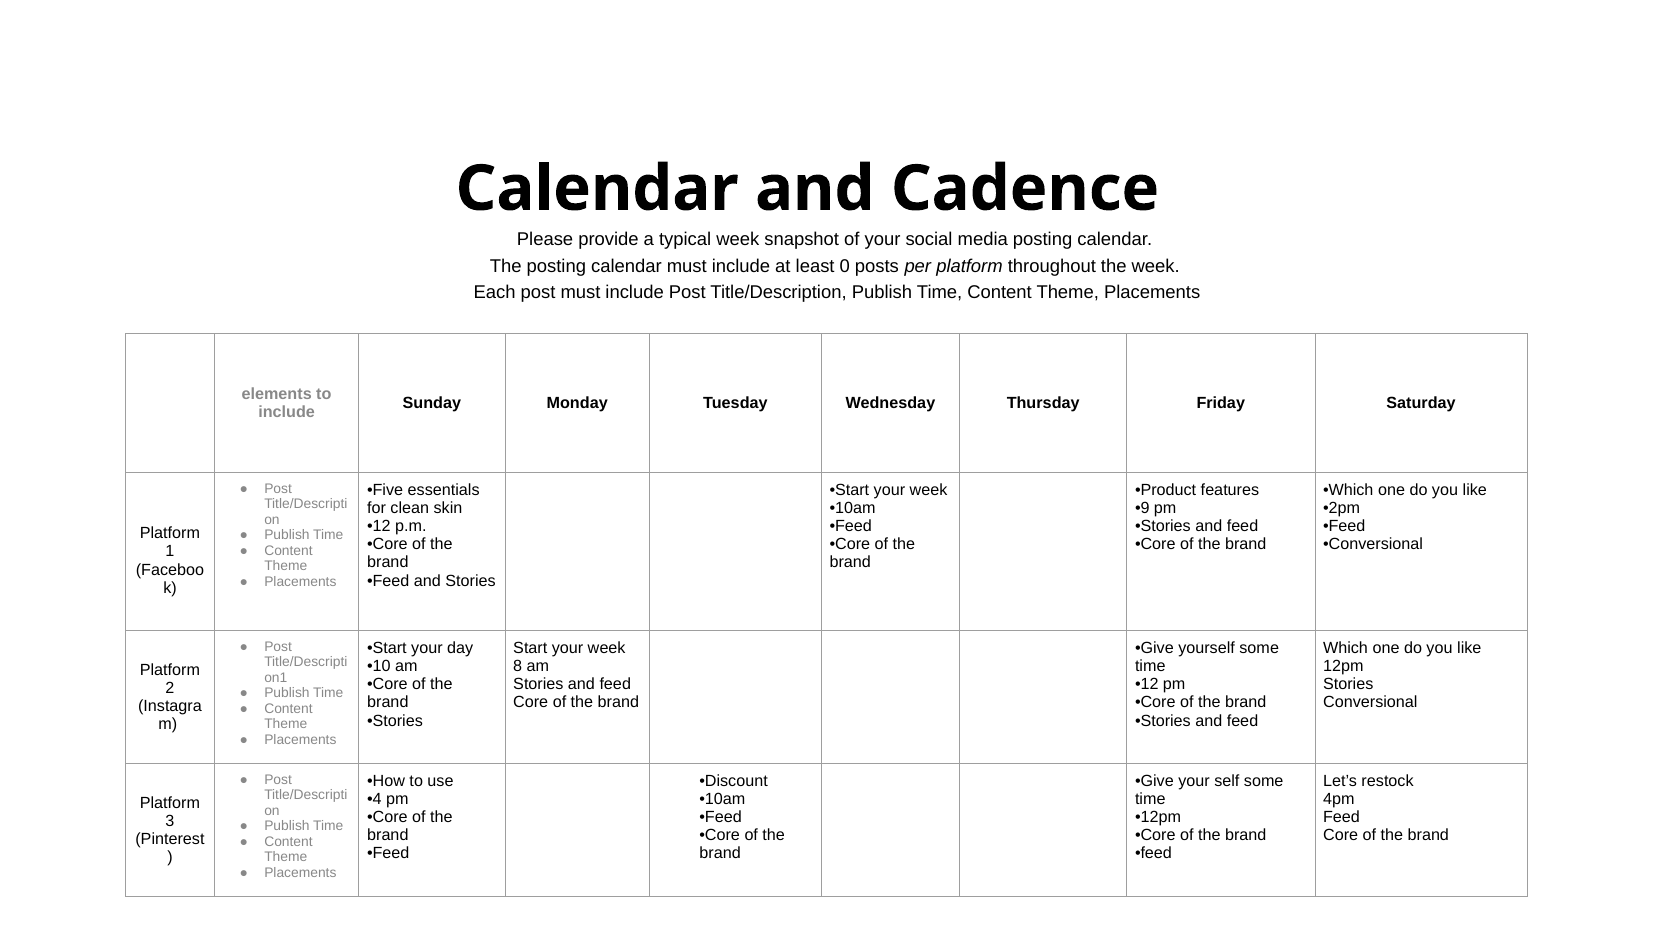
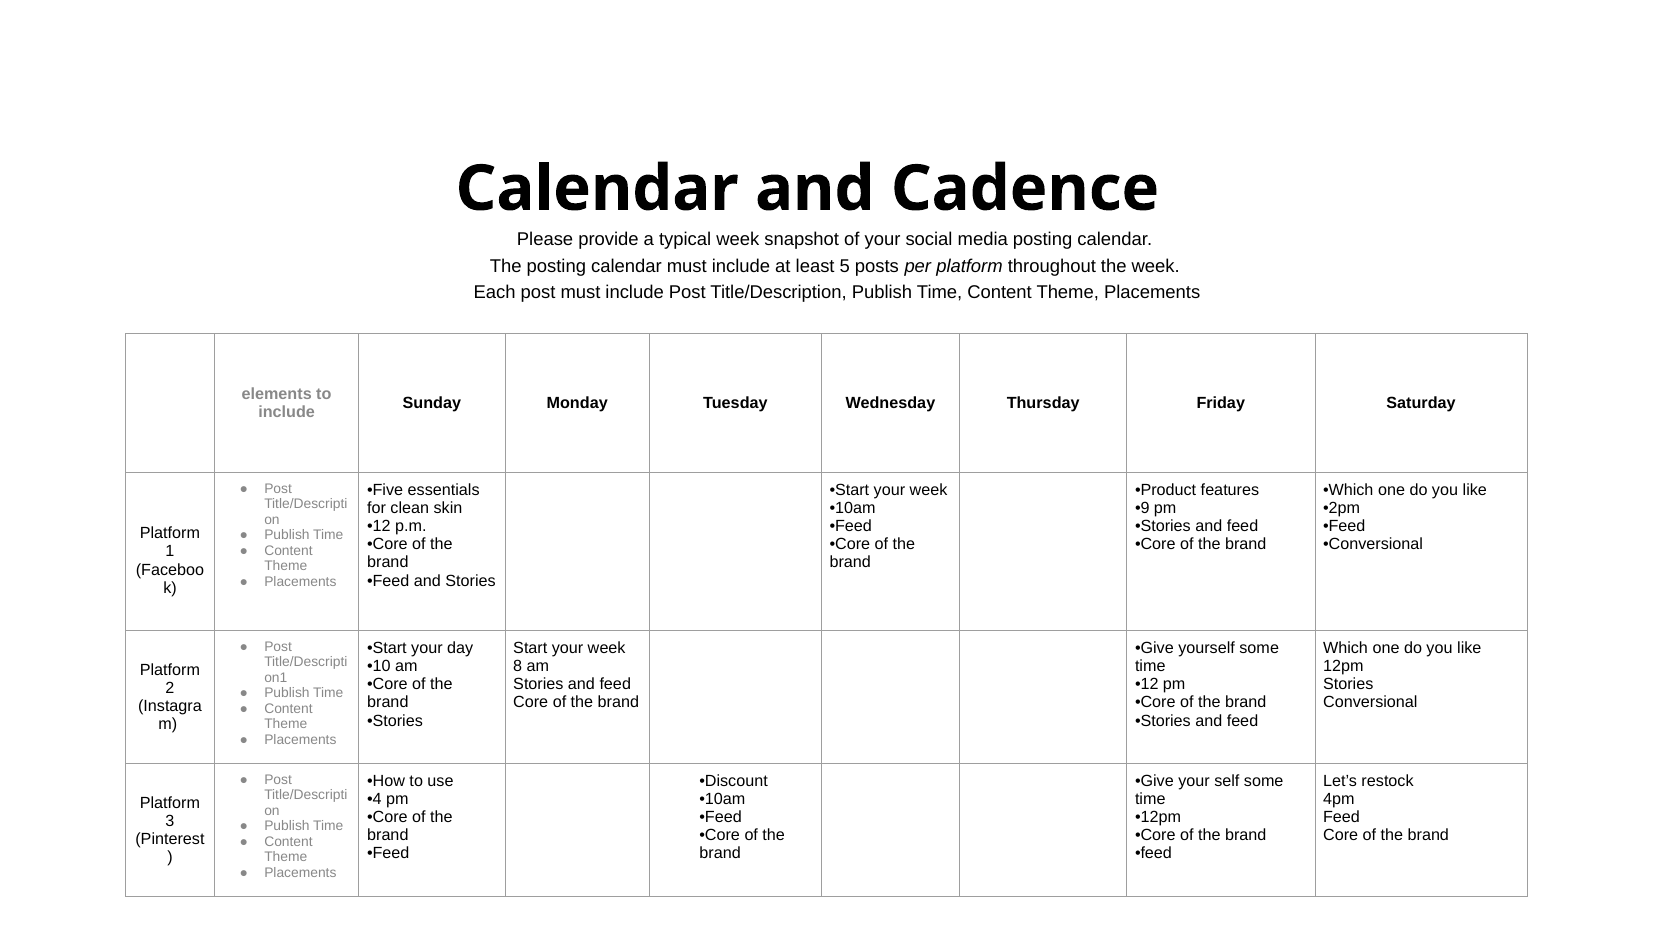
0: 0 -> 5
